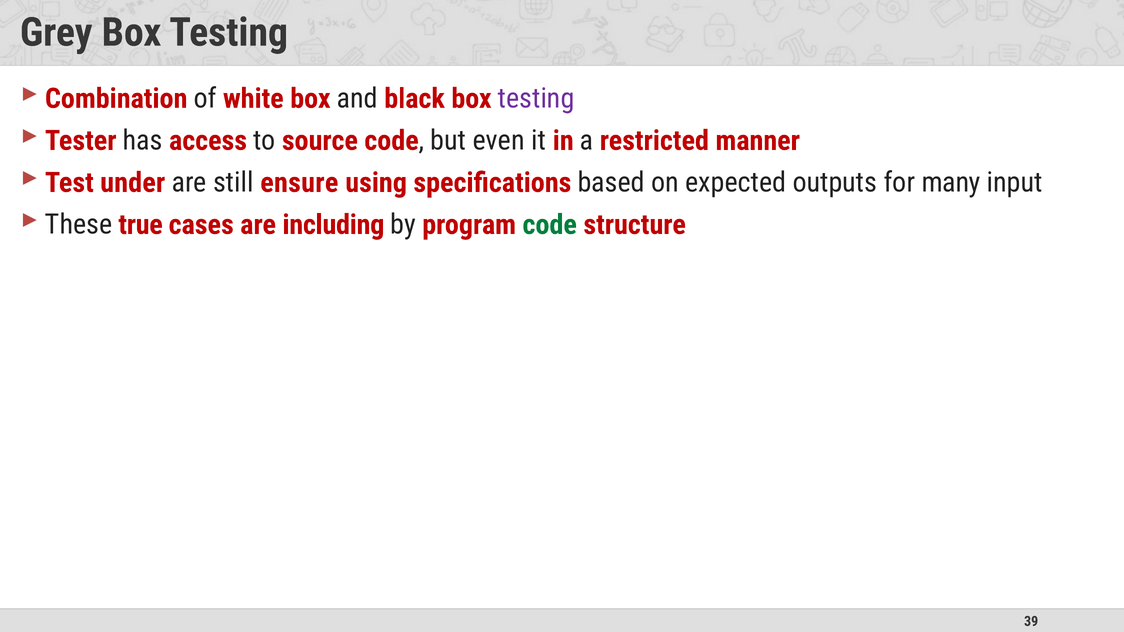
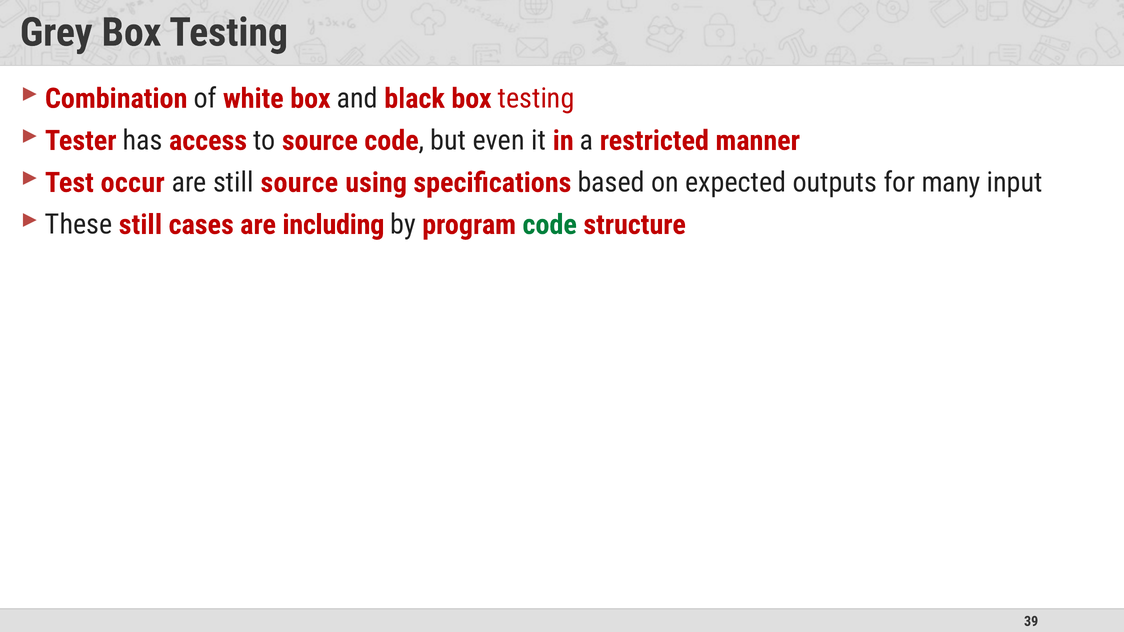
testing at (536, 99) colour: purple -> red
under: under -> occur
still ensure: ensure -> source
These true: true -> still
